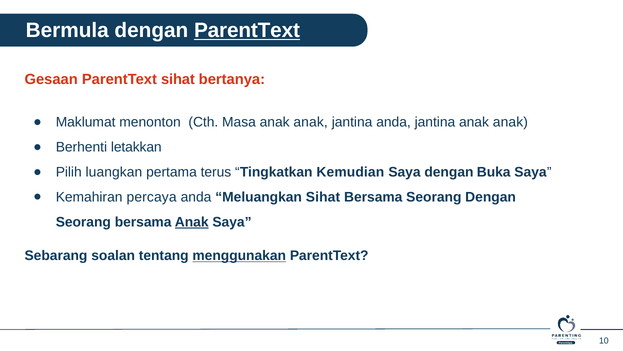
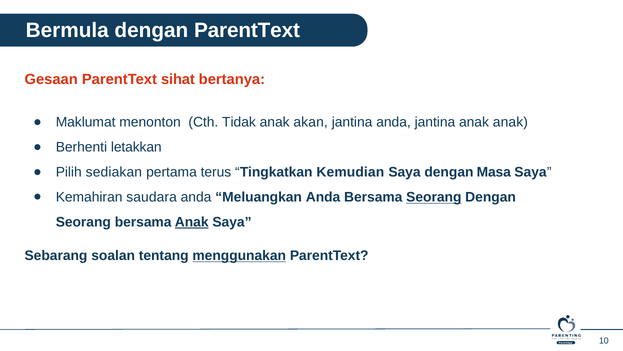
ParentText at (247, 30) underline: present -> none
Masa: Masa -> Tidak
anak at (311, 122): anak -> akan
luangkan: luangkan -> sediakan
Buka: Buka -> Masa
percaya: percaya -> saudara
Meluangkan Sihat: Sihat -> Anda
Seorang at (434, 197) underline: none -> present
